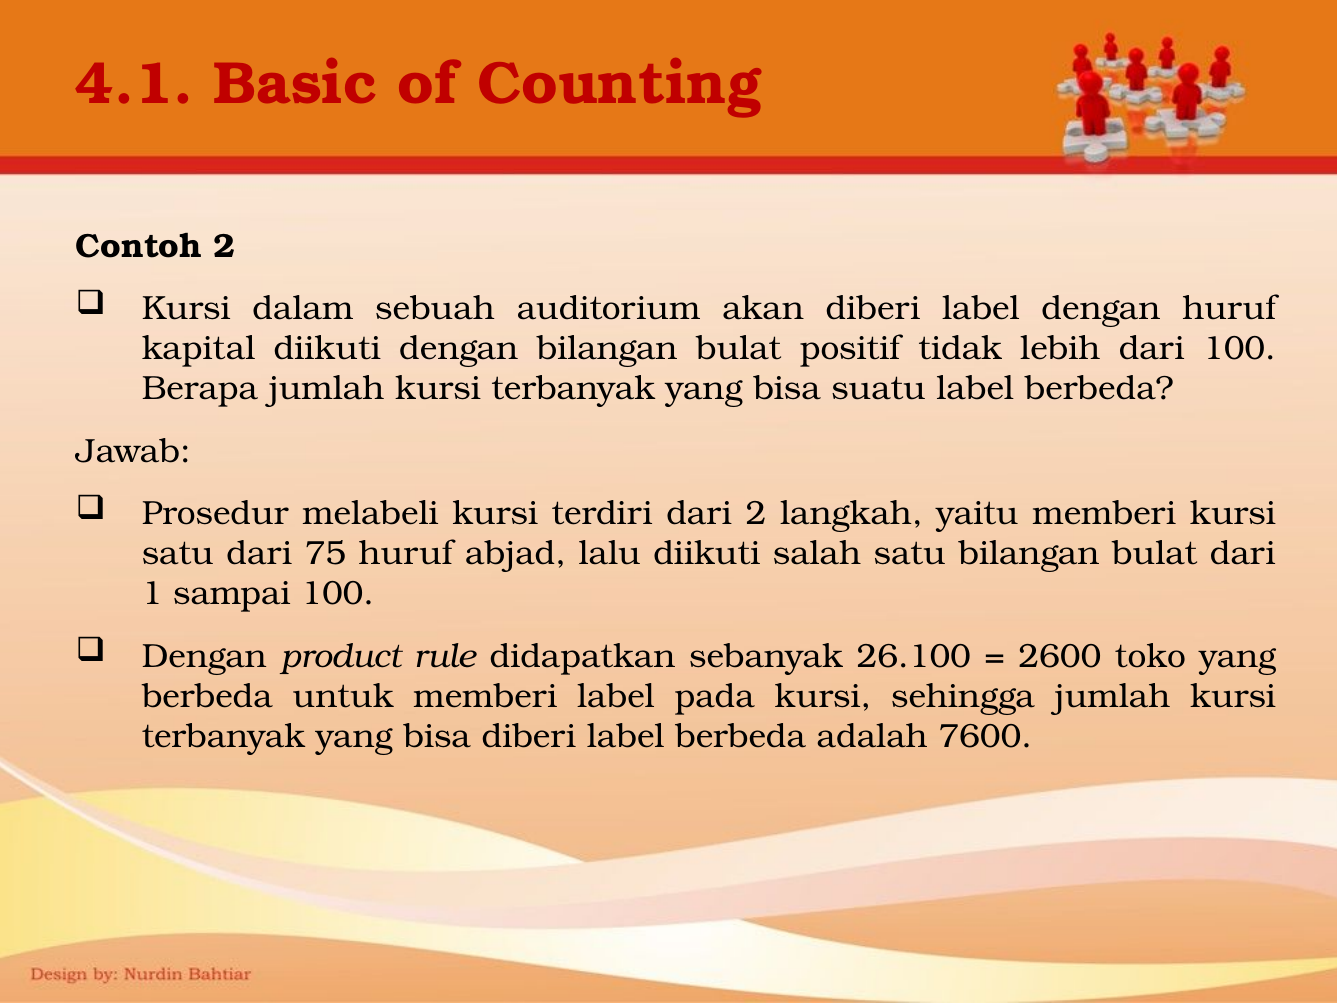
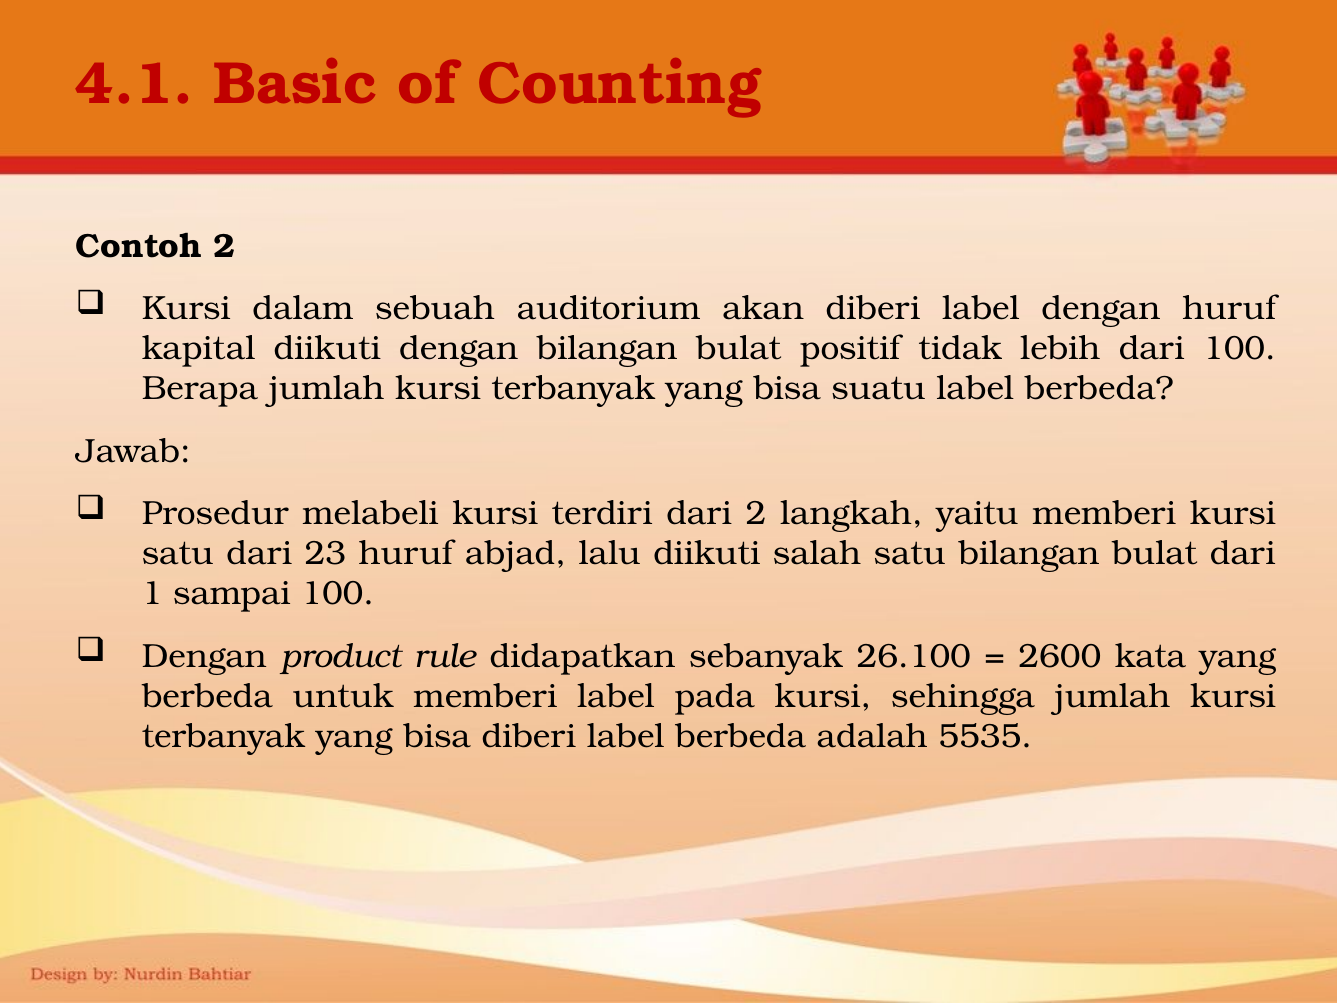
75: 75 -> 23
toko: toko -> kata
7600: 7600 -> 5535
